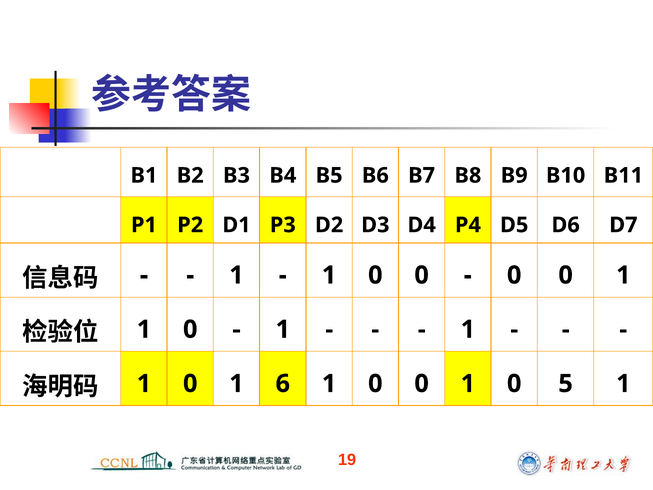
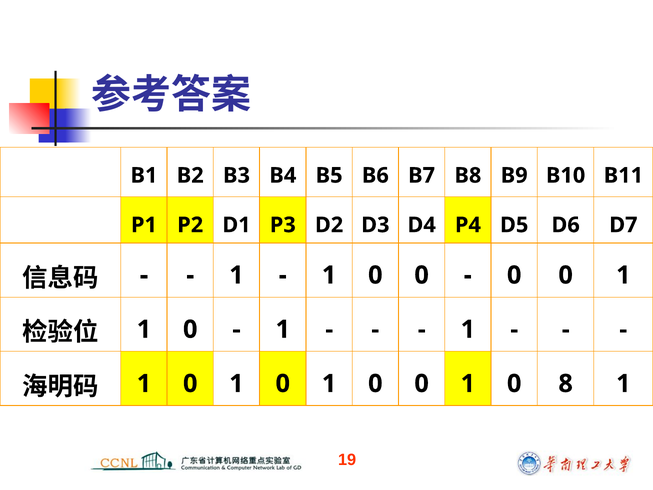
6 at (283, 383): 6 -> 0
5: 5 -> 8
